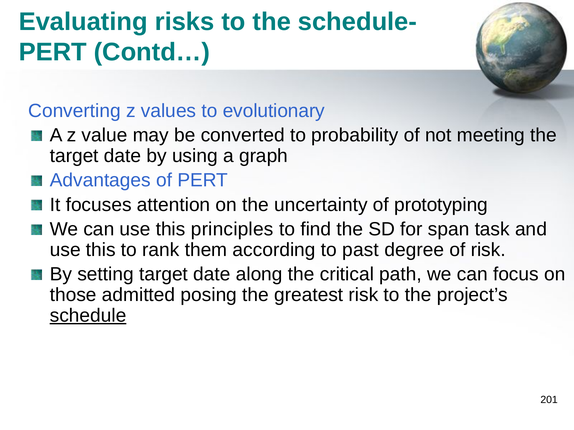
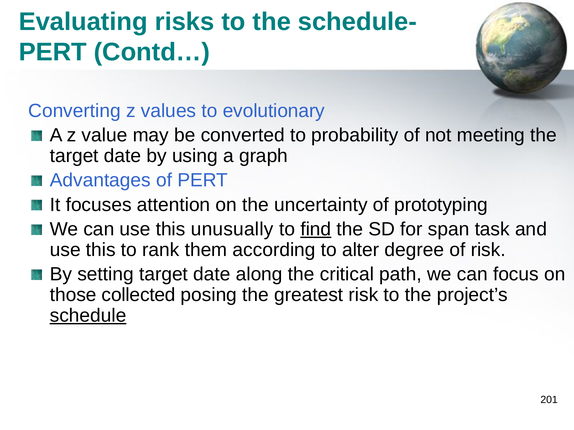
principles: principles -> unusually
find underline: none -> present
past: past -> alter
admitted: admitted -> collected
